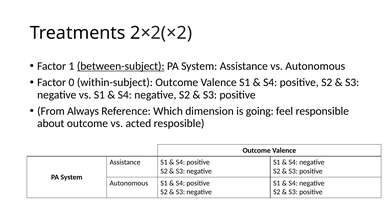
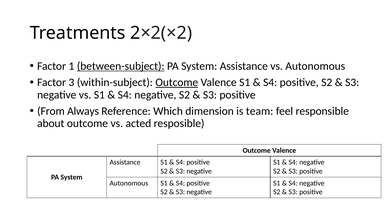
0: 0 -> 3
Outcome at (177, 82) underline: none -> present
going: going -> team
